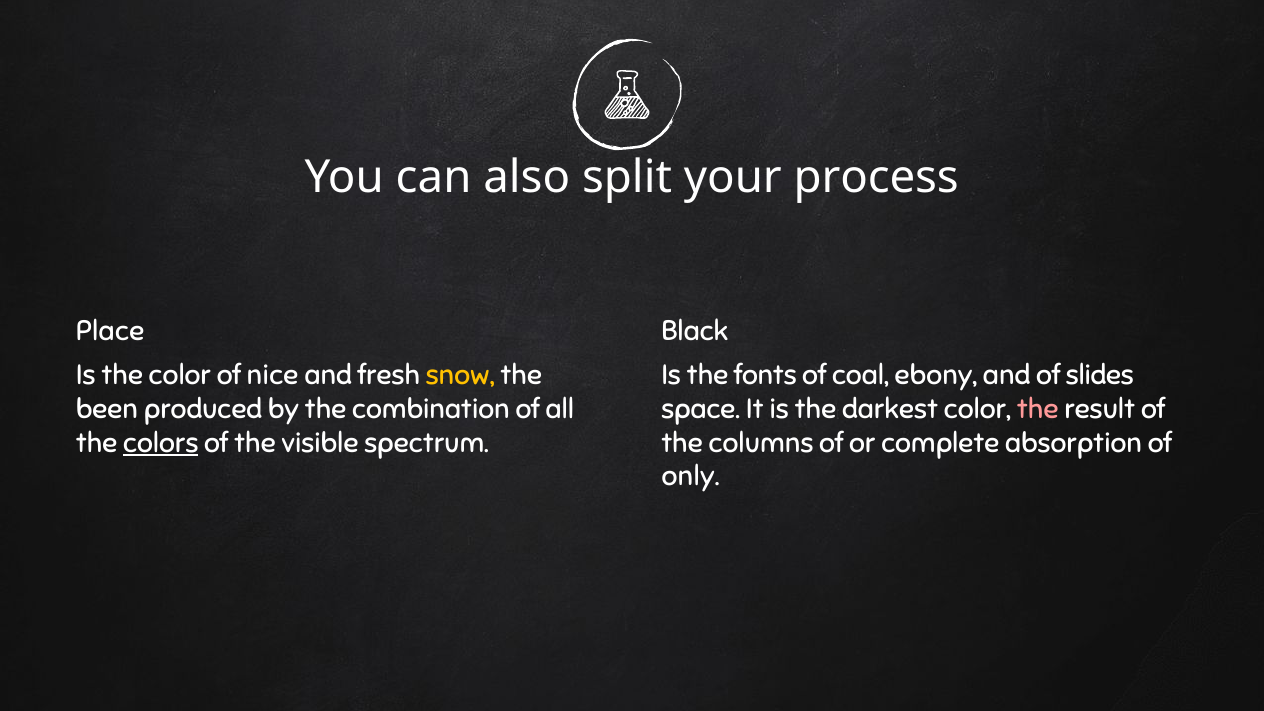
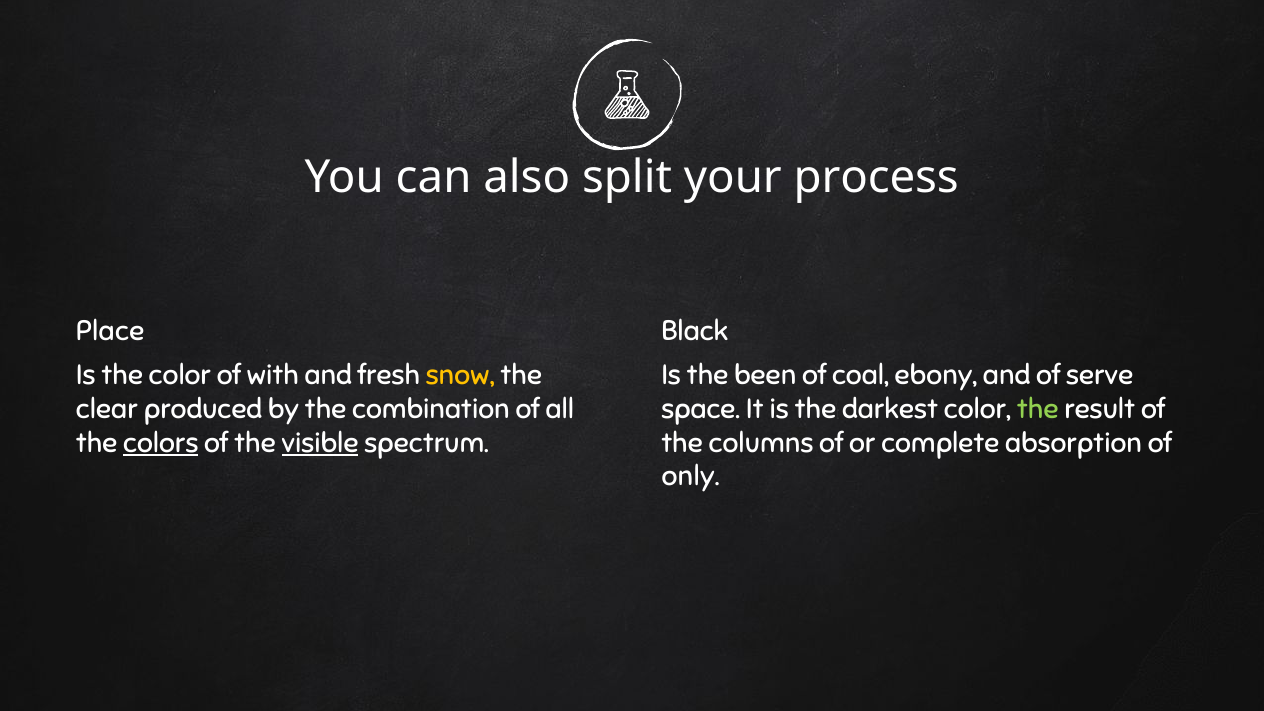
nice: nice -> with
fonts: fonts -> been
slides: slides -> serve
been: been -> clear
the at (1038, 409) colour: pink -> light green
visible underline: none -> present
